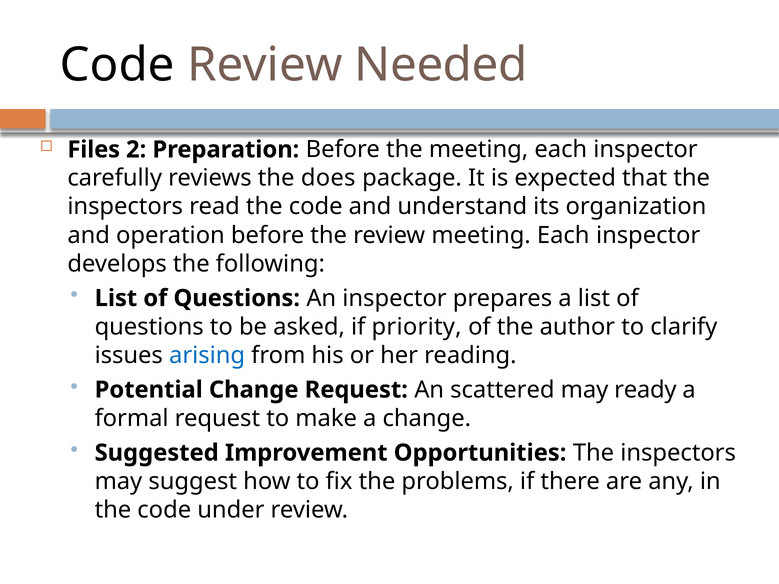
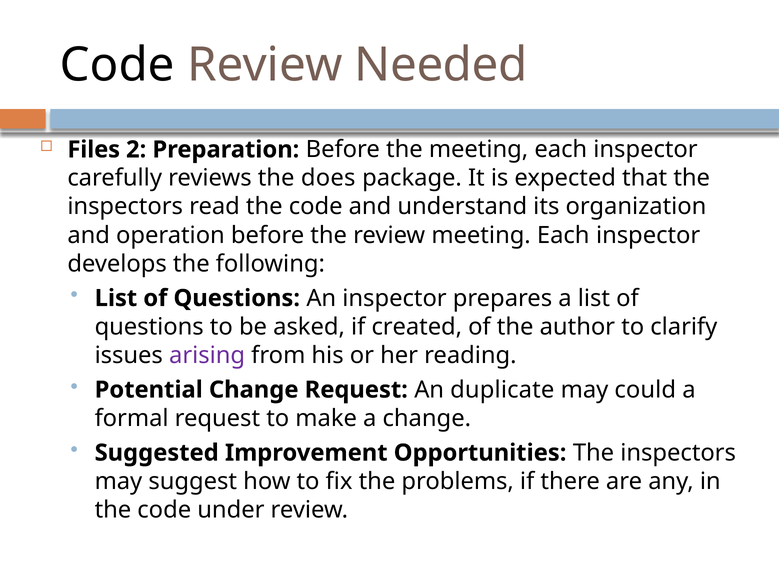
priority: priority -> created
arising colour: blue -> purple
scattered: scattered -> duplicate
ready: ready -> could
